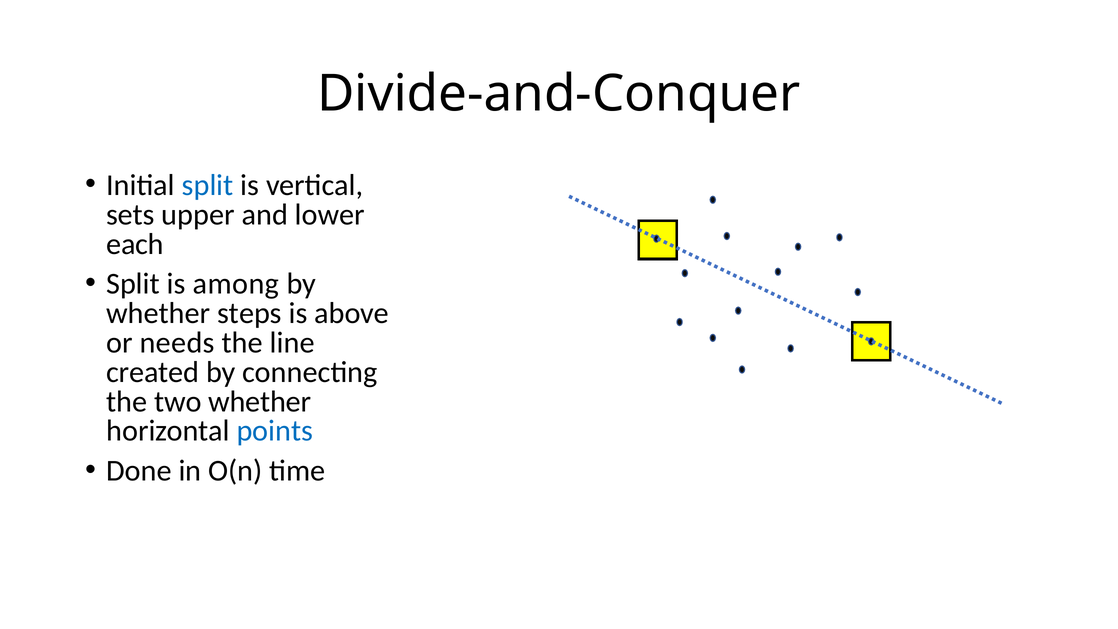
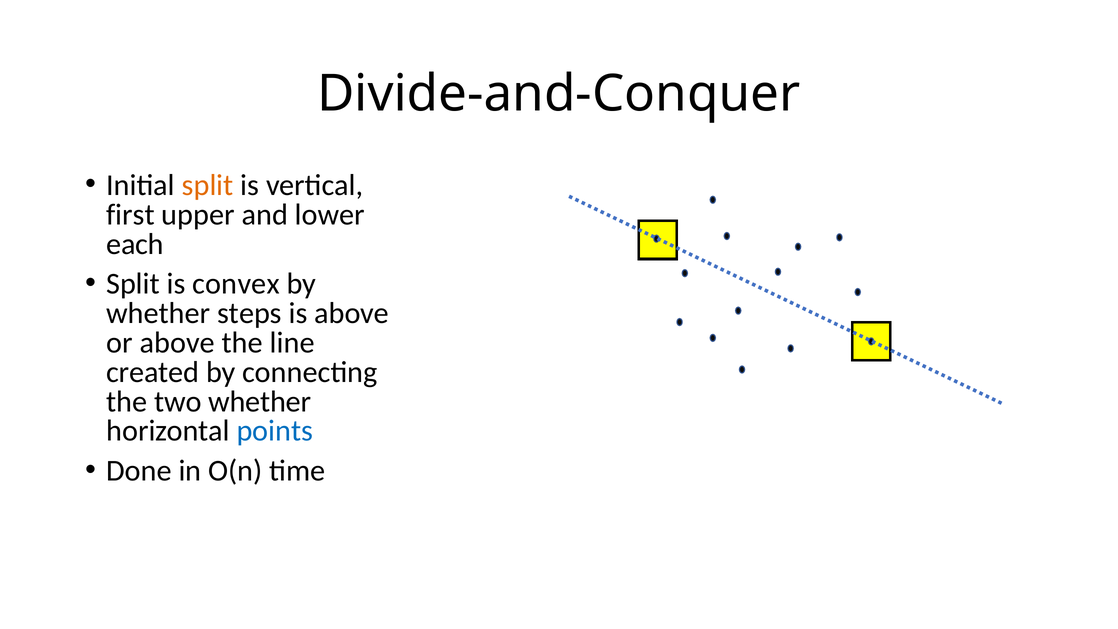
split at (208, 185) colour: blue -> orange
sets: sets -> first
among: among -> convex
or needs: needs -> above
